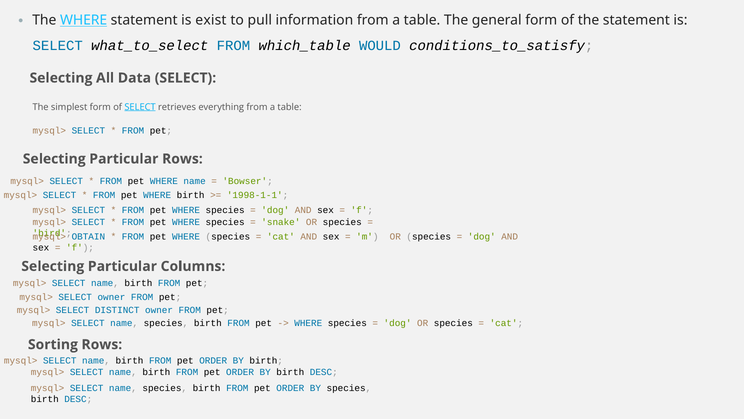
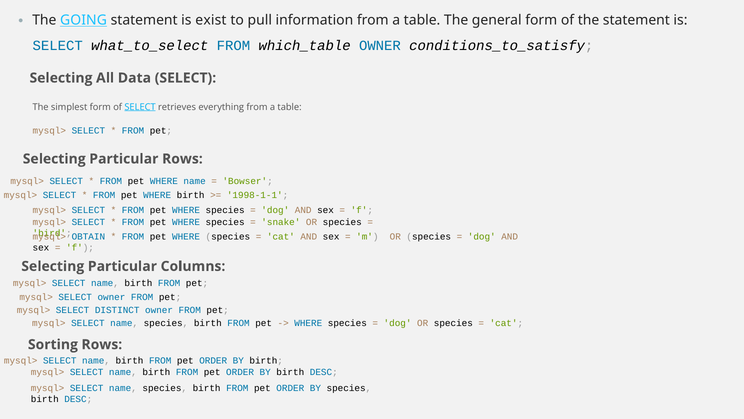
The WHERE: WHERE -> GOING
which_table WOULD: WOULD -> OWNER
